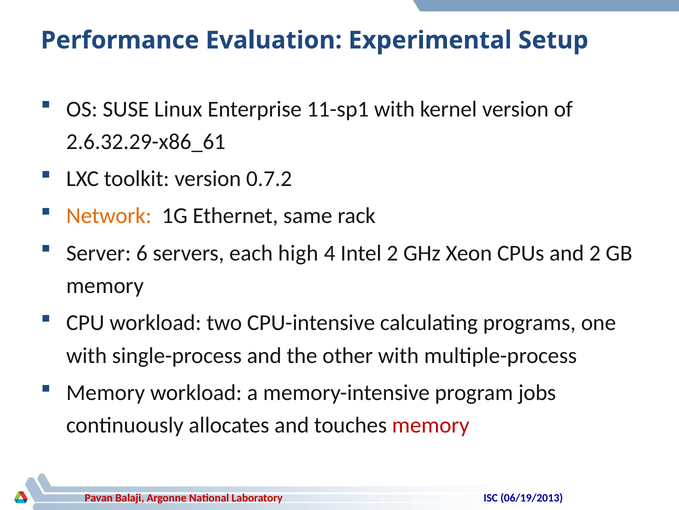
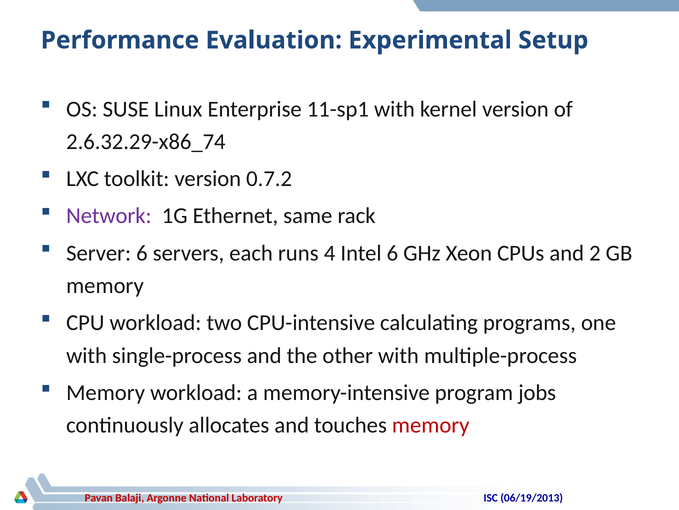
2.6.32.29-x86_61: 2.6.32.29-x86_61 -> 2.6.32.29-x86_74
Network colour: orange -> purple
high: high -> runs
Intel 2: 2 -> 6
